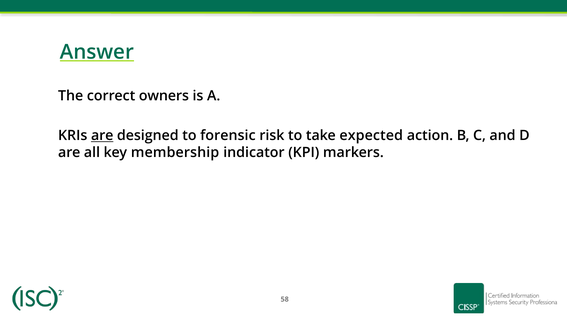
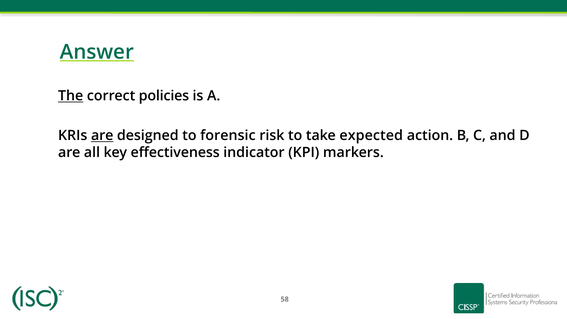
The underline: none -> present
owners: owners -> policies
membership: membership -> effectiveness
